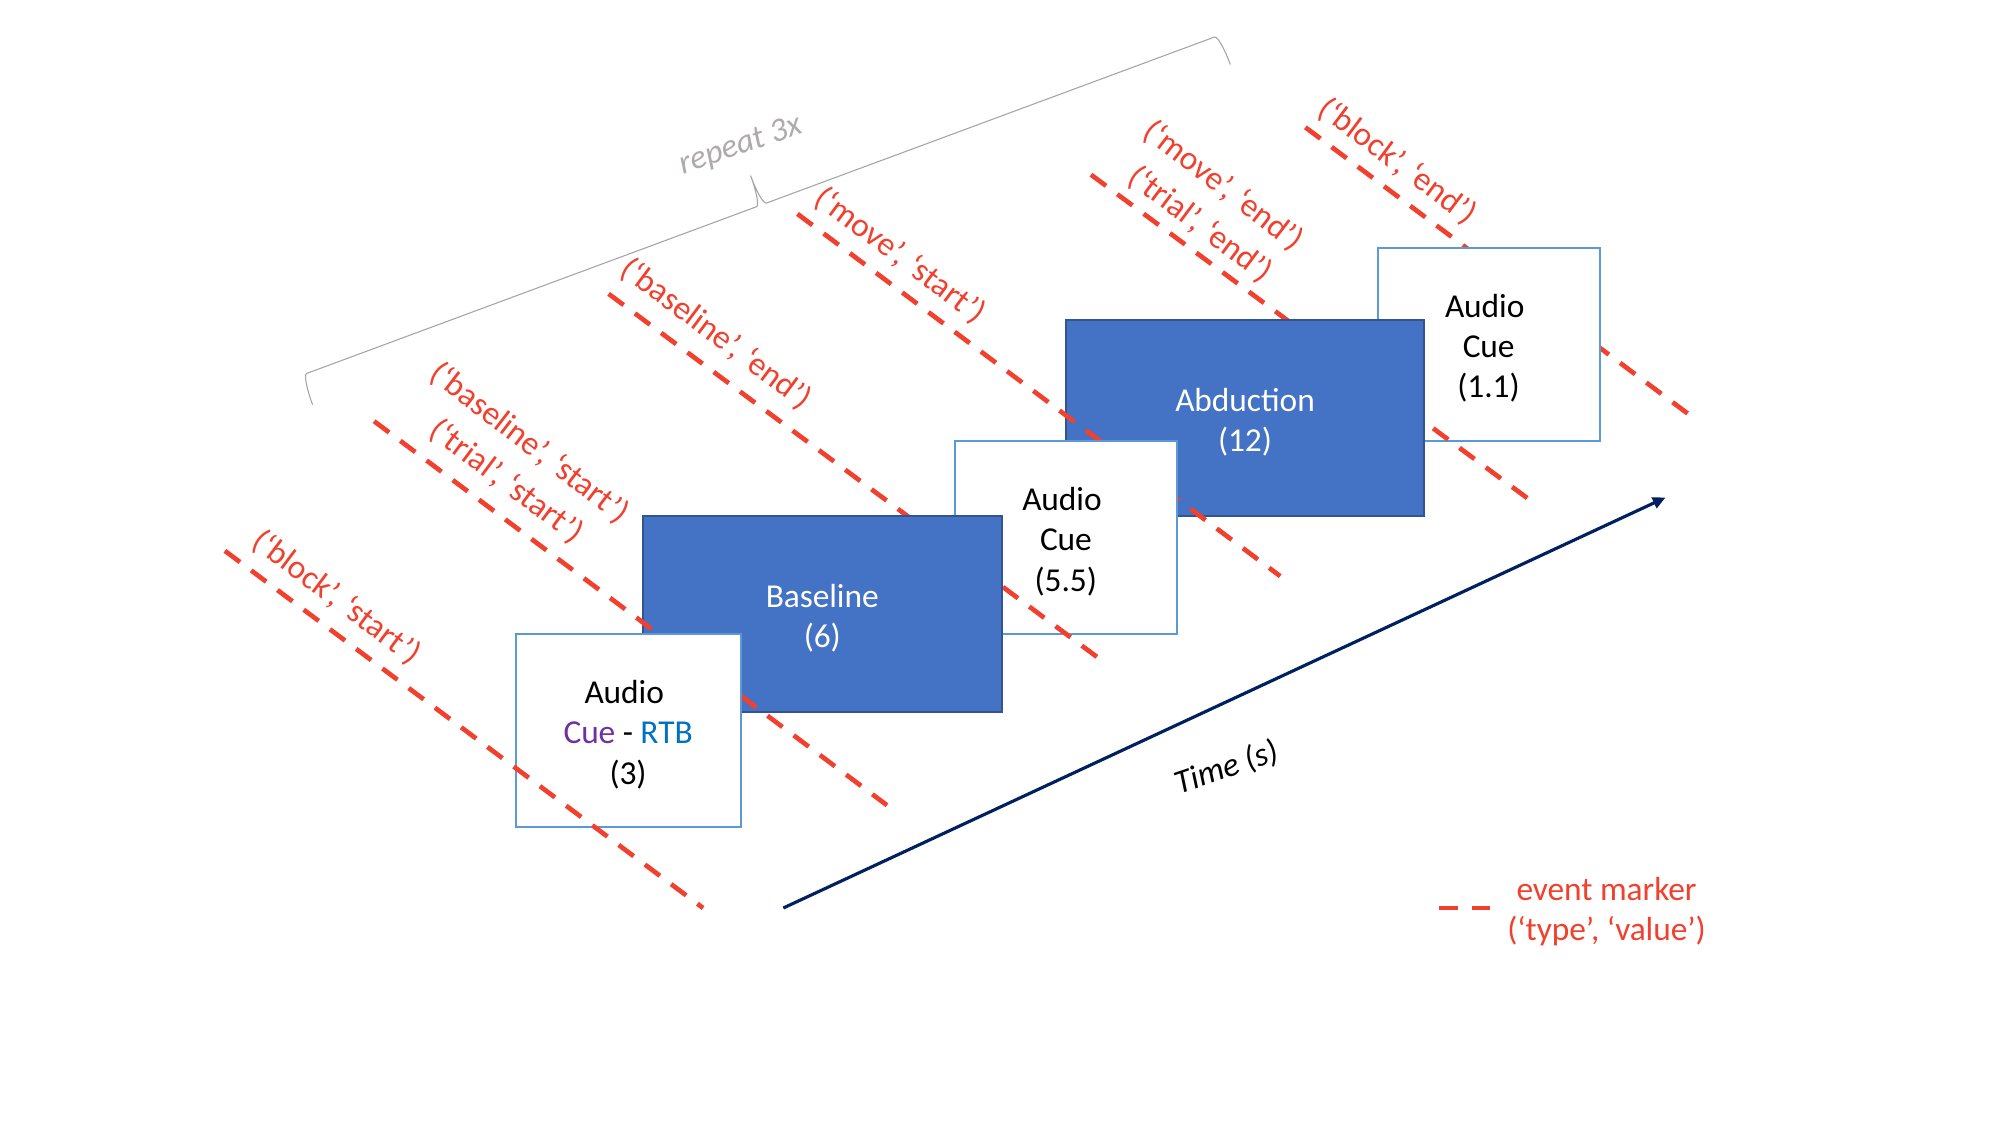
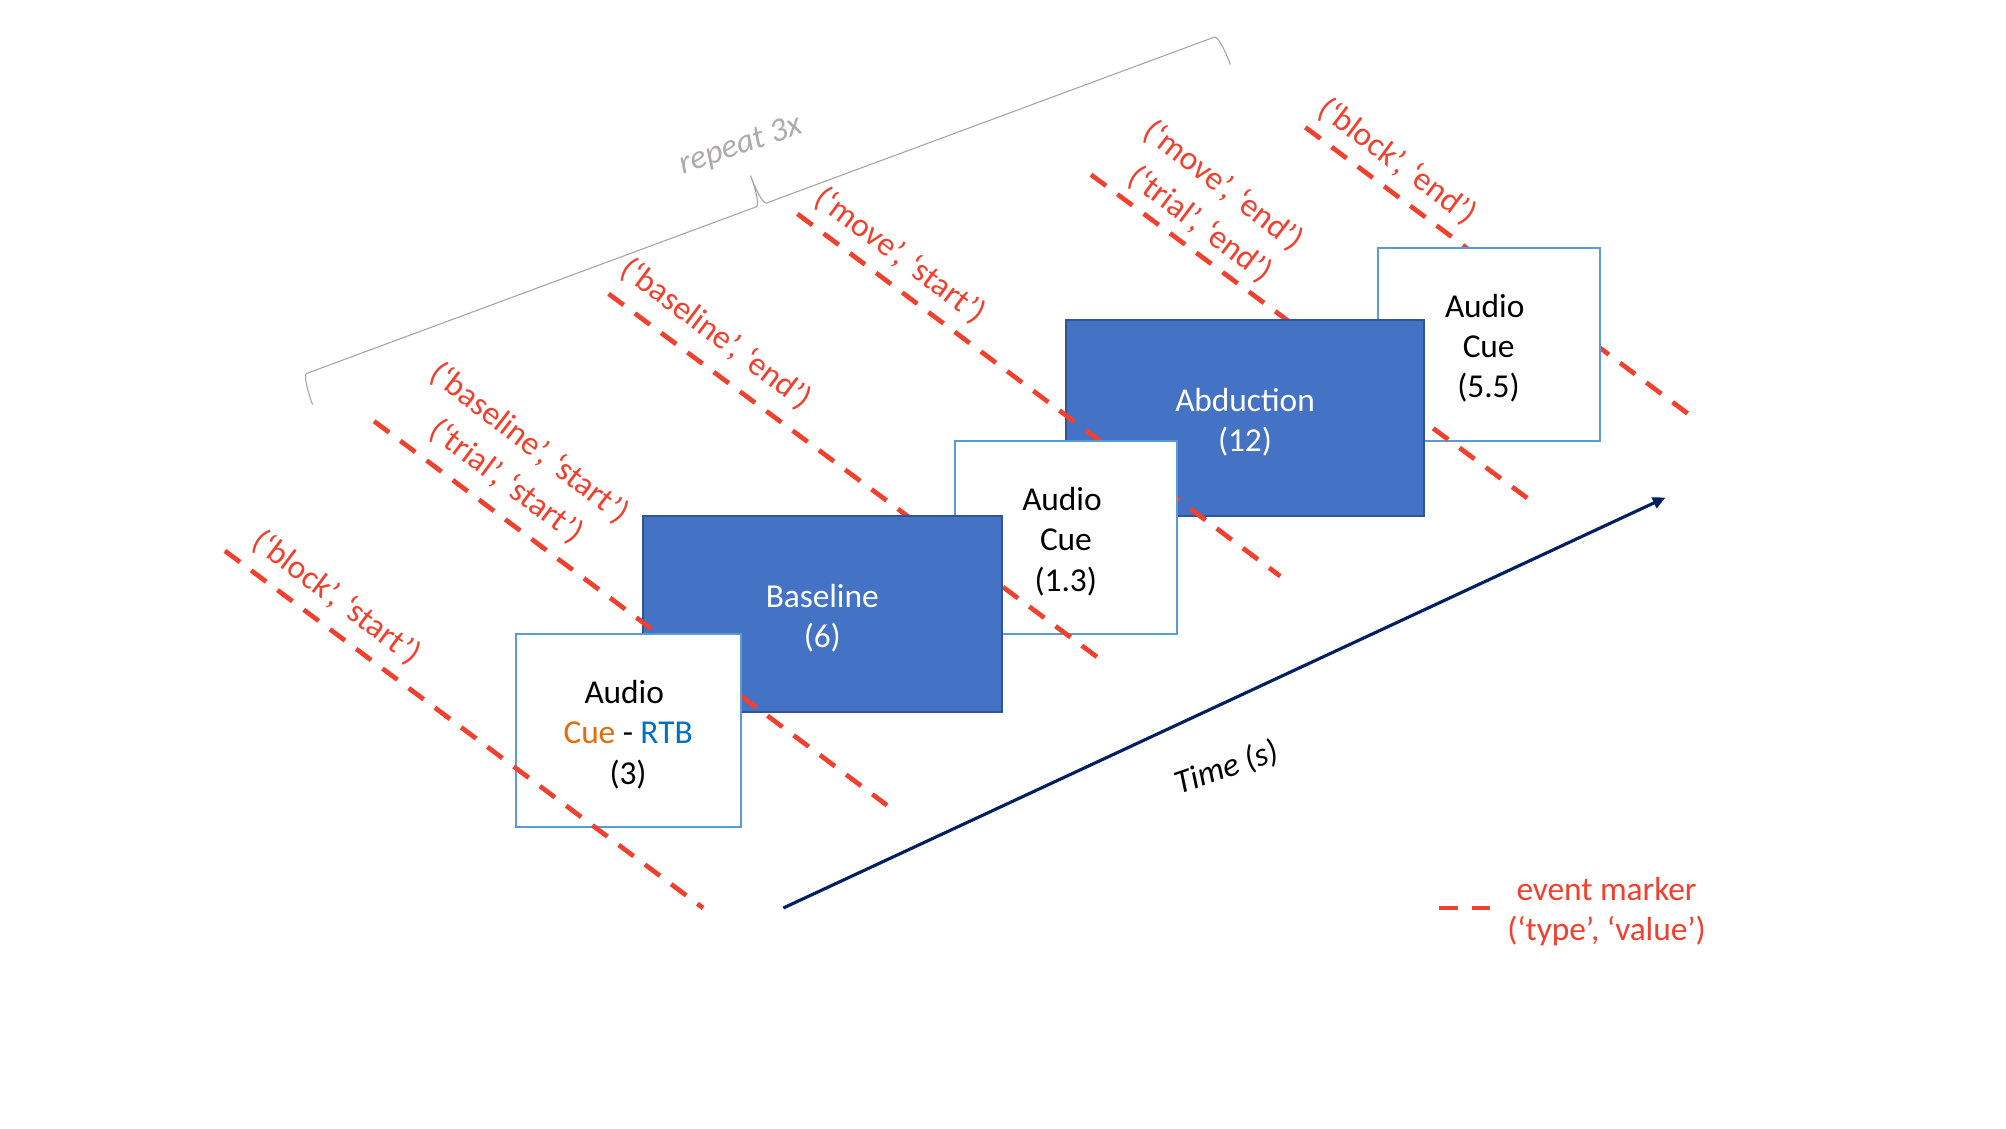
1.1: 1.1 -> 5.5
5.5: 5.5 -> 1.3
Cue at (589, 732) colour: purple -> orange
